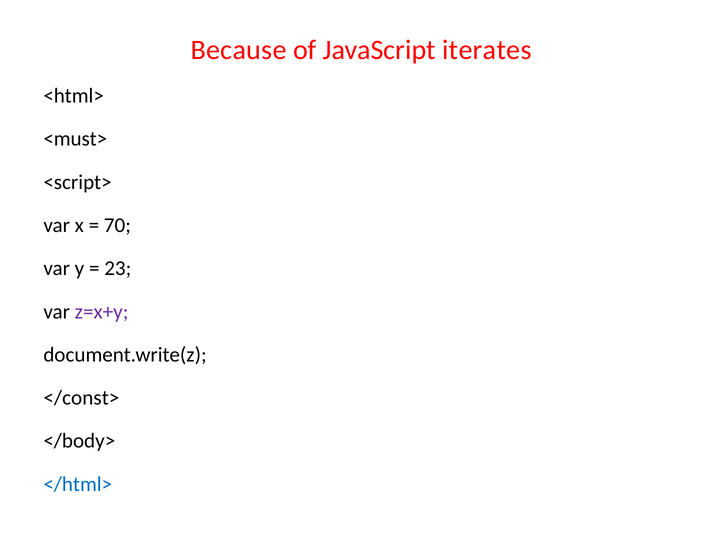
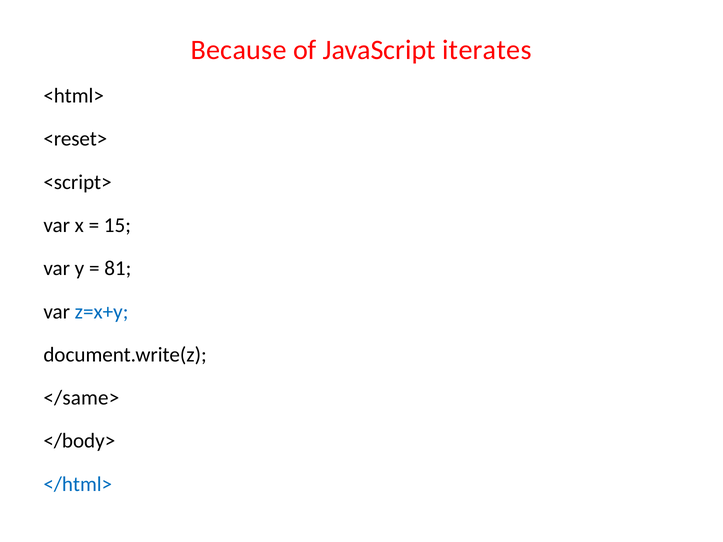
<must>: <must> -> <reset>
70: 70 -> 15
23: 23 -> 81
z=x+y colour: purple -> blue
</const>: </const> -> </same>
